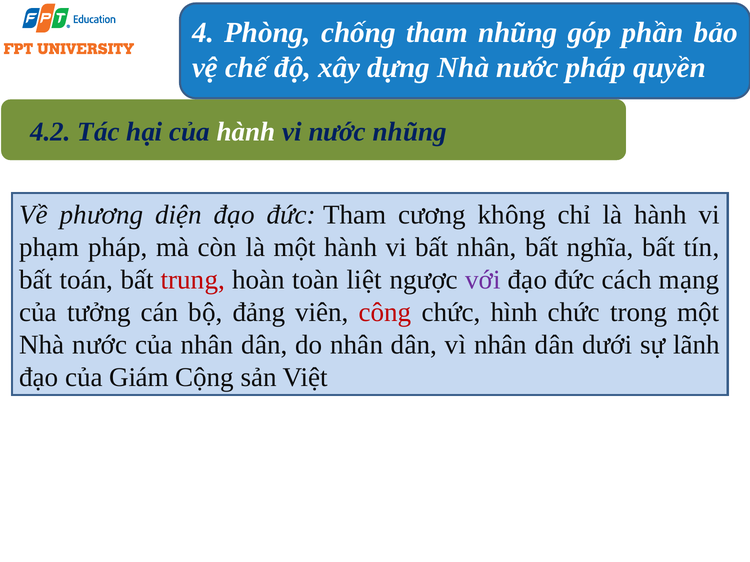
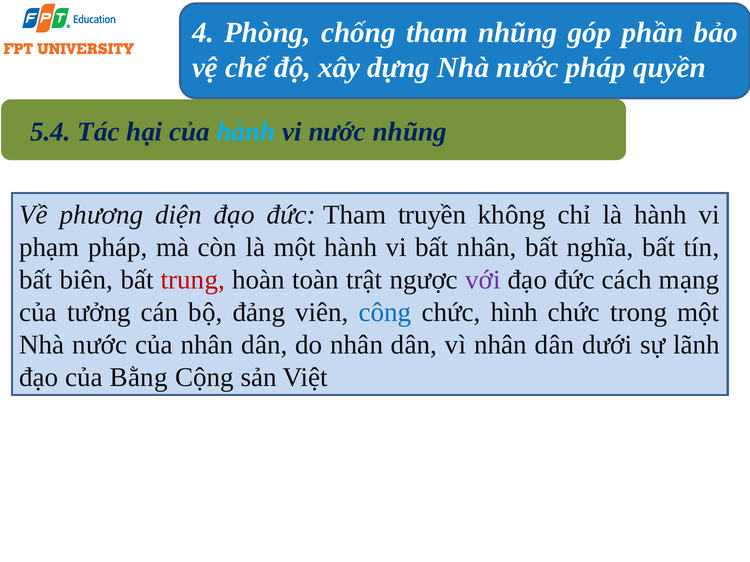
4.2: 4.2 -> 5.4
hành at (246, 132) colour: white -> light blue
cương: cương -> truyền
toán: toán -> biên
liệt: liệt -> trật
công colour: red -> blue
Giám: Giám -> Bằng
